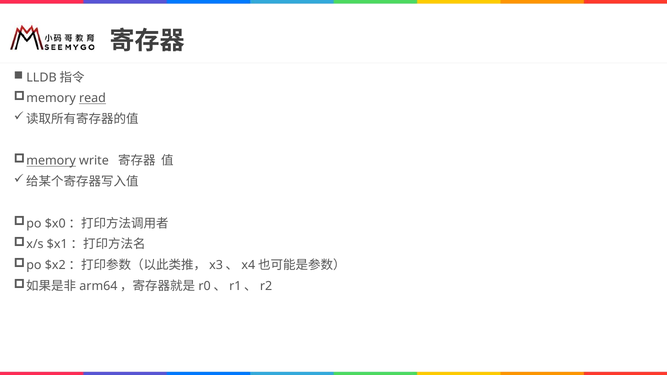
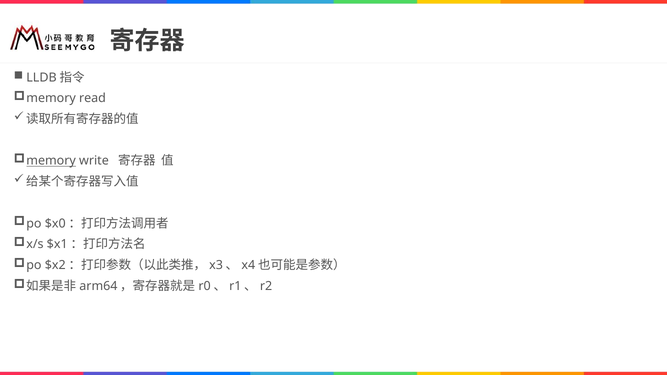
read underline: present -> none
